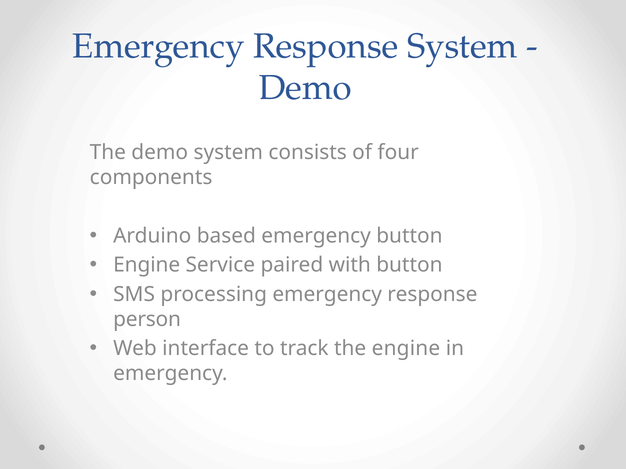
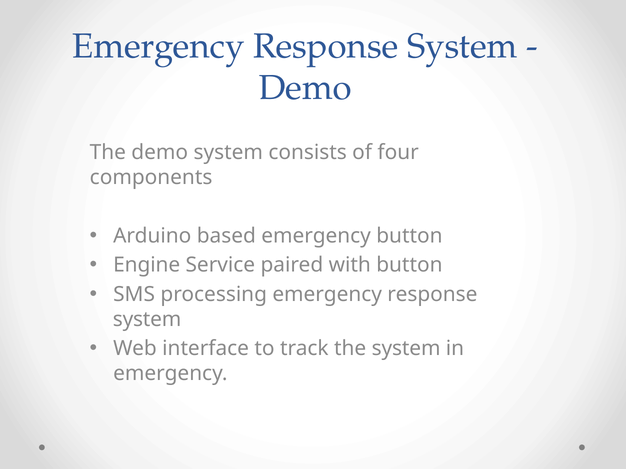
person at (147, 320): person -> system
the engine: engine -> system
